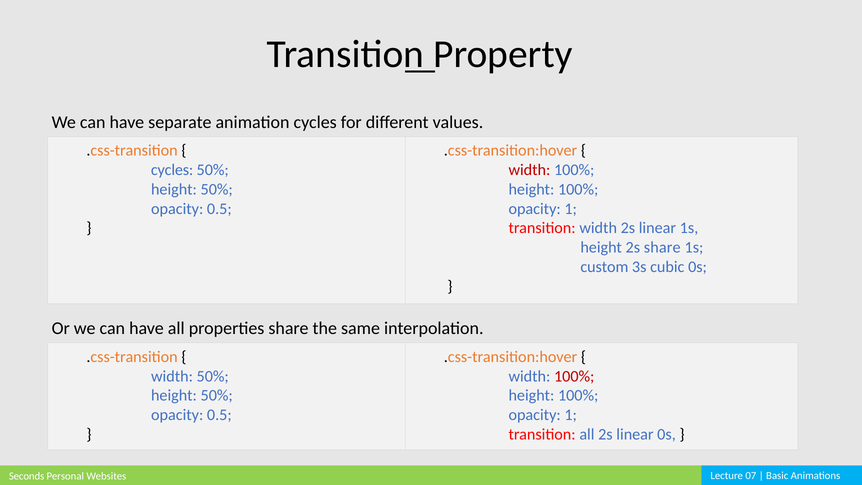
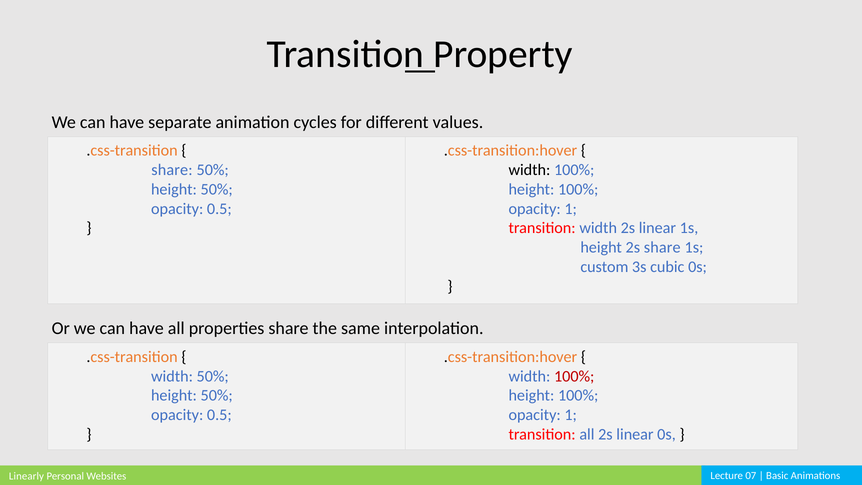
cycles at (172, 170): cycles -> share
width at (529, 170) colour: red -> black
Seconds: Seconds -> Linearly
